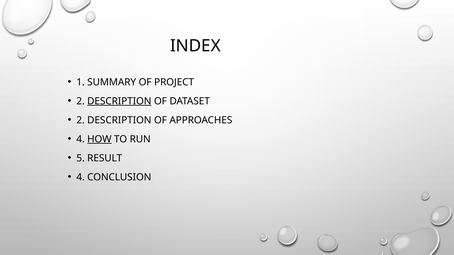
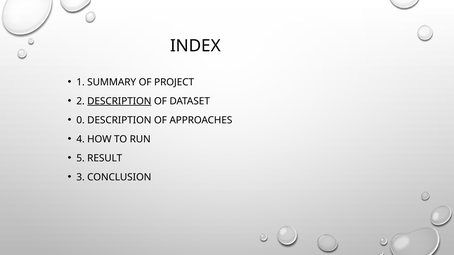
2 at (81, 120): 2 -> 0
HOW underline: present -> none
4 at (81, 177): 4 -> 3
